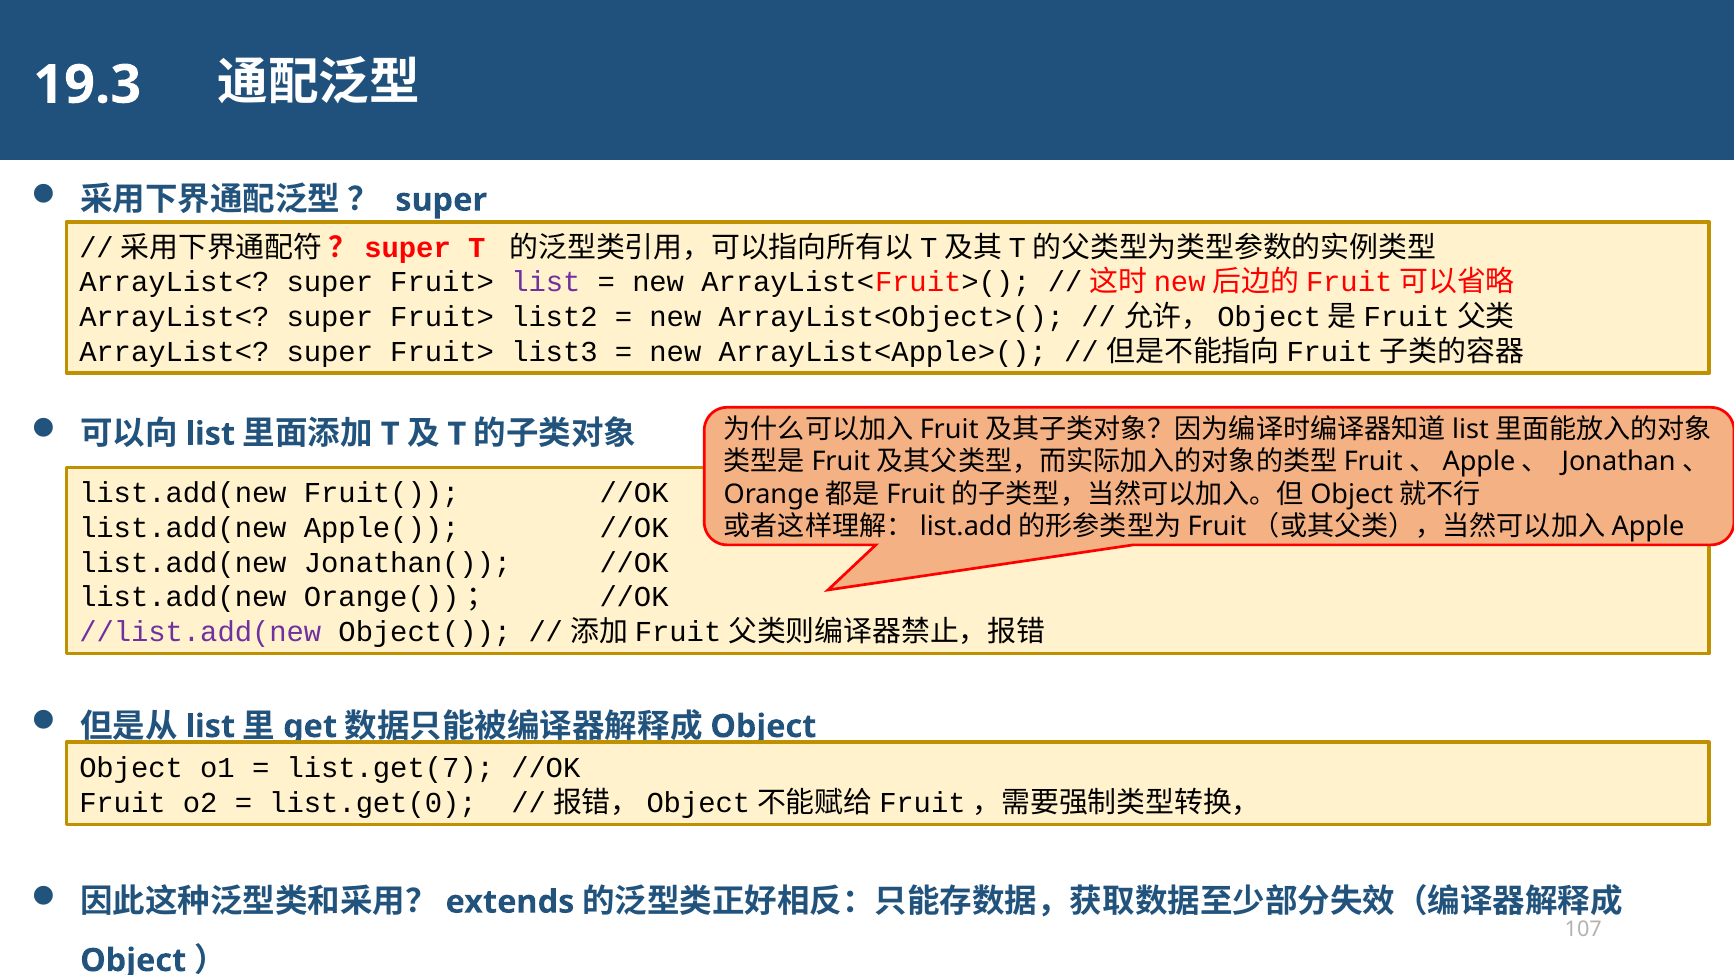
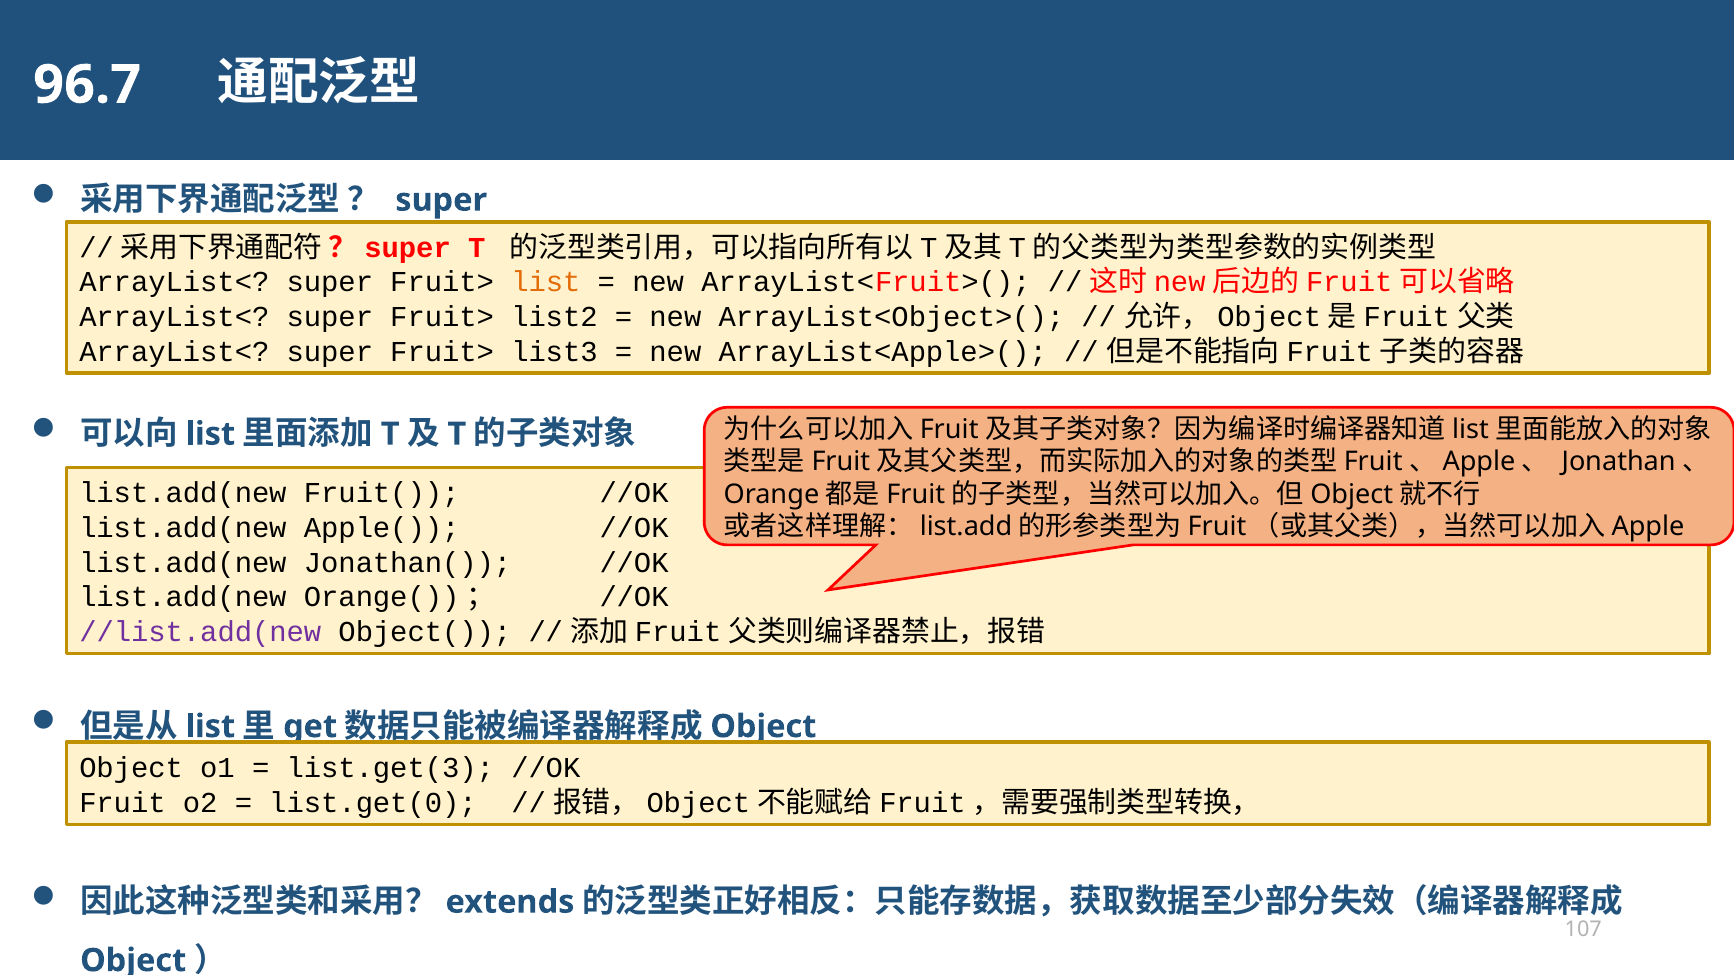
19.3: 19.3 -> 96.7
list at (546, 282) colour: purple -> orange
list.get(7: list.get(7 -> list.get(3
